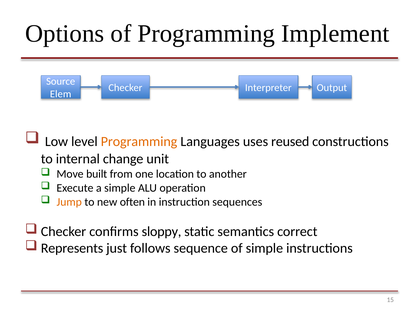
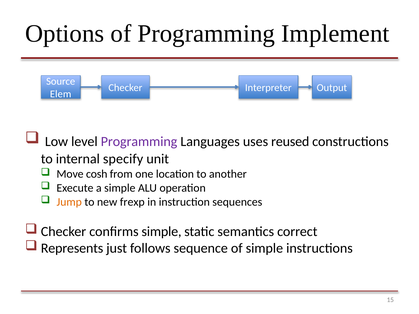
Programming at (139, 142) colour: orange -> purple
change: change -> specify
built: built -> cosh
often: often -> frexp
confirms sloppy: sloppy -> simple
